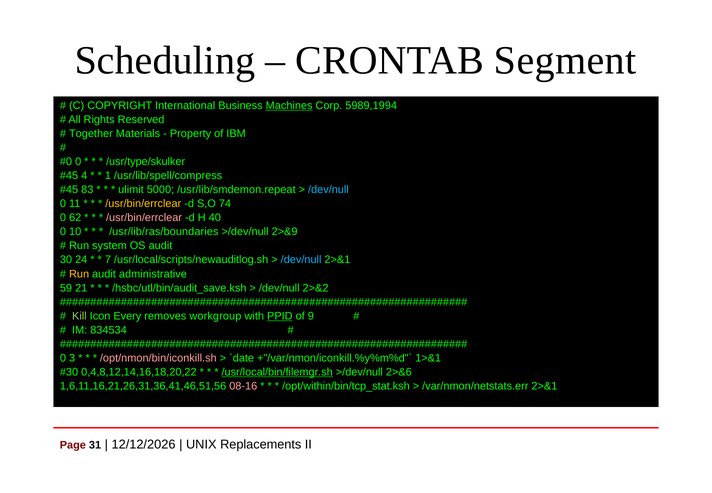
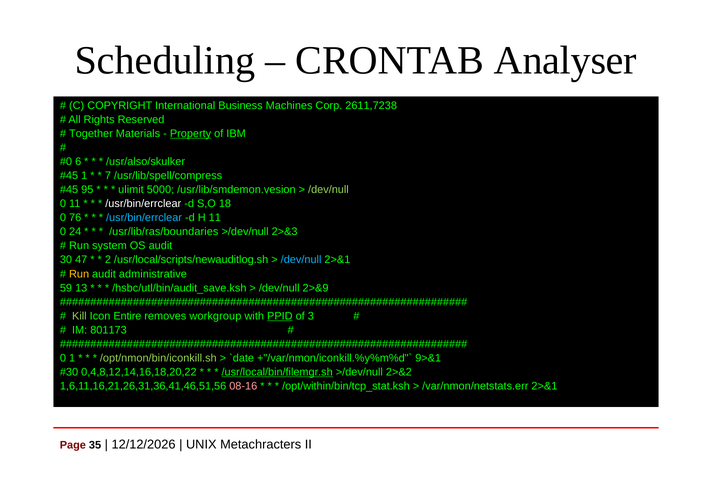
Segment: Segment -> Analyser
Machines underline: present -> none
5989,1994: 5989,1994 -> 2611,7238
Property underline: none -> present
0 at (78, 162): 0 -> 6
/usr/type/skulker: /usr/type/skulker -> /usr/also/skulker
4 at (84, 176): 4 -> 1
1: 1 -> 7
83: 83 -> 95
/usr/lib/smdemon.repeat: /usr/lib/smdemon.repeat -> /usr/lib/smdemon.vesion
/dev/null at (328, 190) colour: light blue -> light green
/usr/bin/errclear at (143, 204) colour: yellow -> white
74: 74 -> 18
62: 62 -> 76
/usr/bin/errclear at (144, 218) colour: pink -> light blue
H 40: 40 -> 11
10: 10 -> 24
2>&9: 2>&9 -> 2>&3
24: 24 -> 47
7: 7 -> 2
21: 21 -> 13
2>&2: 2>&2 -> 2>&9
Every: Every -> Entire
9: 9 -> 3
834534: 834534 -> 801173
0 3: 3 -> 1
/opt/nmon/bin/iconkill.sh colour: pink -> light green
1>&1: 1>&1 -> 9>&1
2>&6: 2>&6 -> 2>&2
31: 31 -> 35
Replacements: Replacements -> Metachracters
